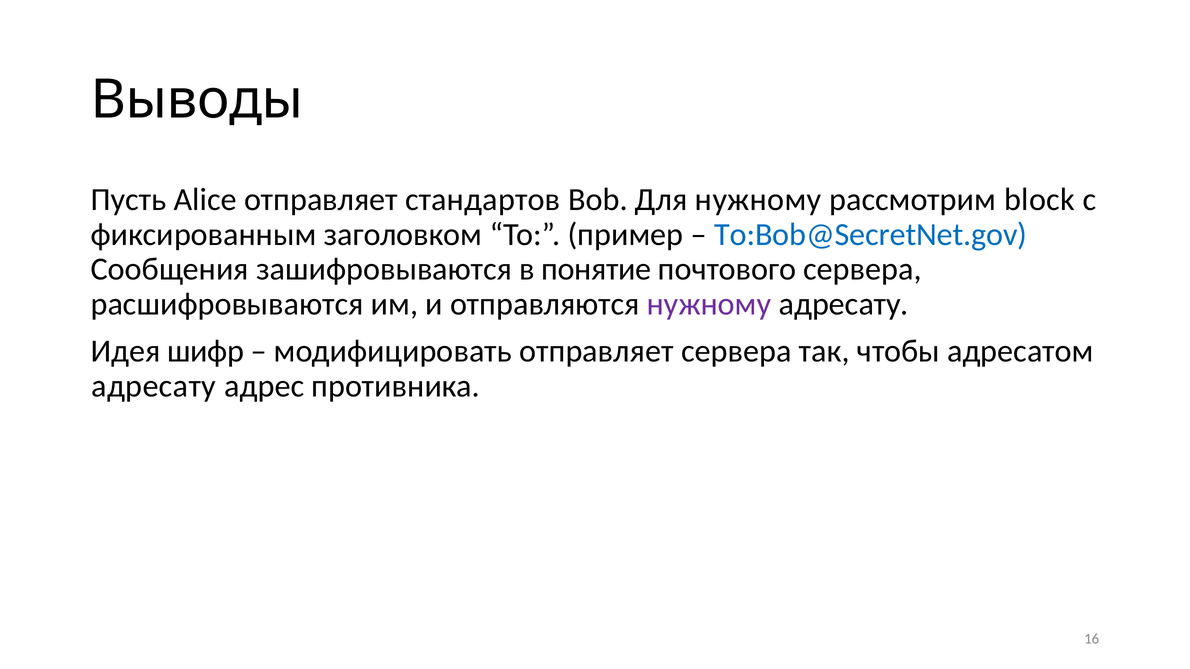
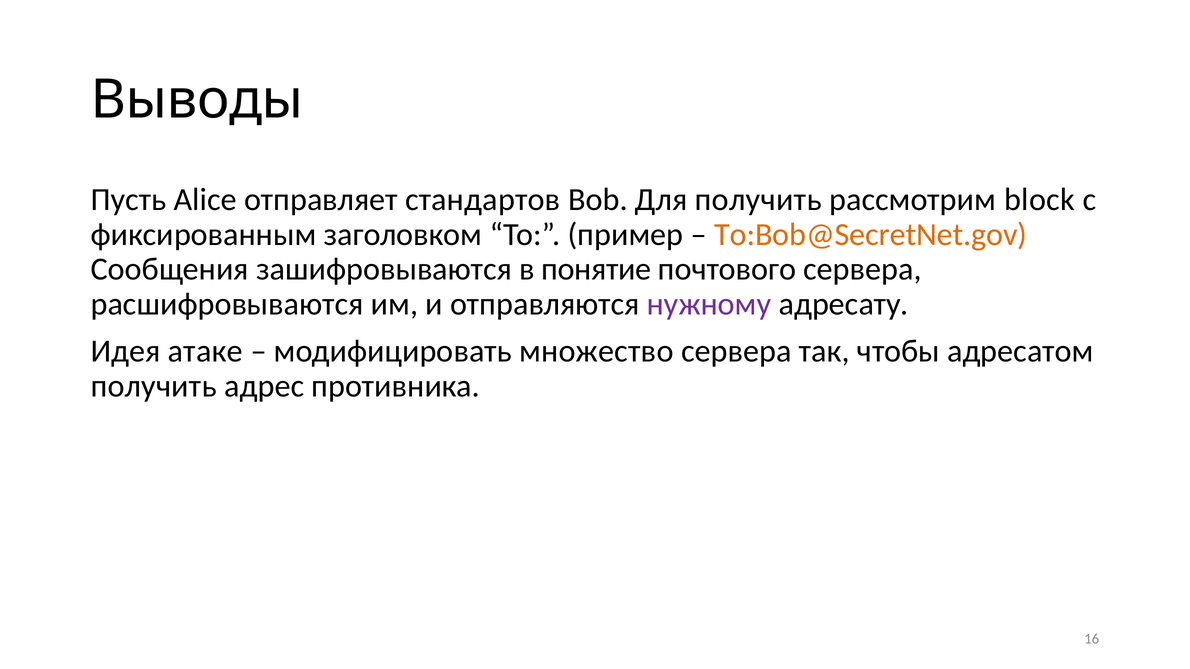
Для нужному: нужному -> получить
To:Bob@SecretNet.gov colour: blue -> orange
шифр: шифр -> атаке
модифицировать отправляет: отправляет -> множество
адресату at (154, 386): адресату -> получить
